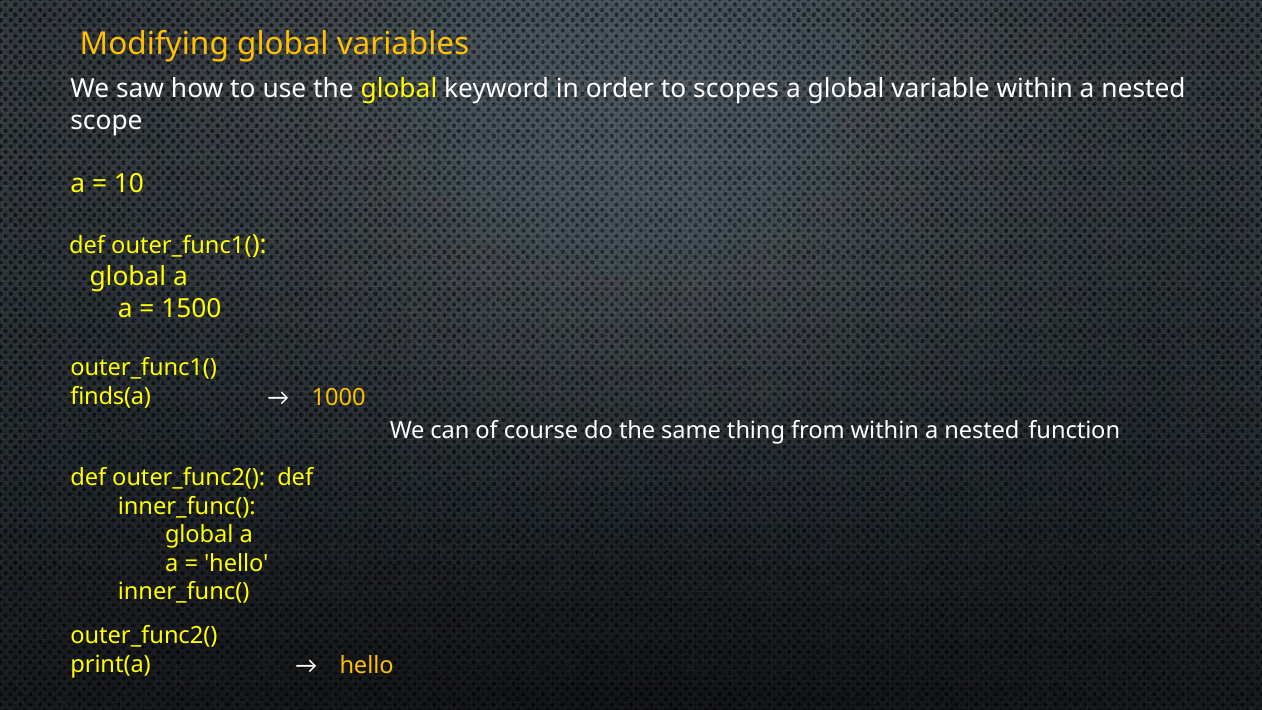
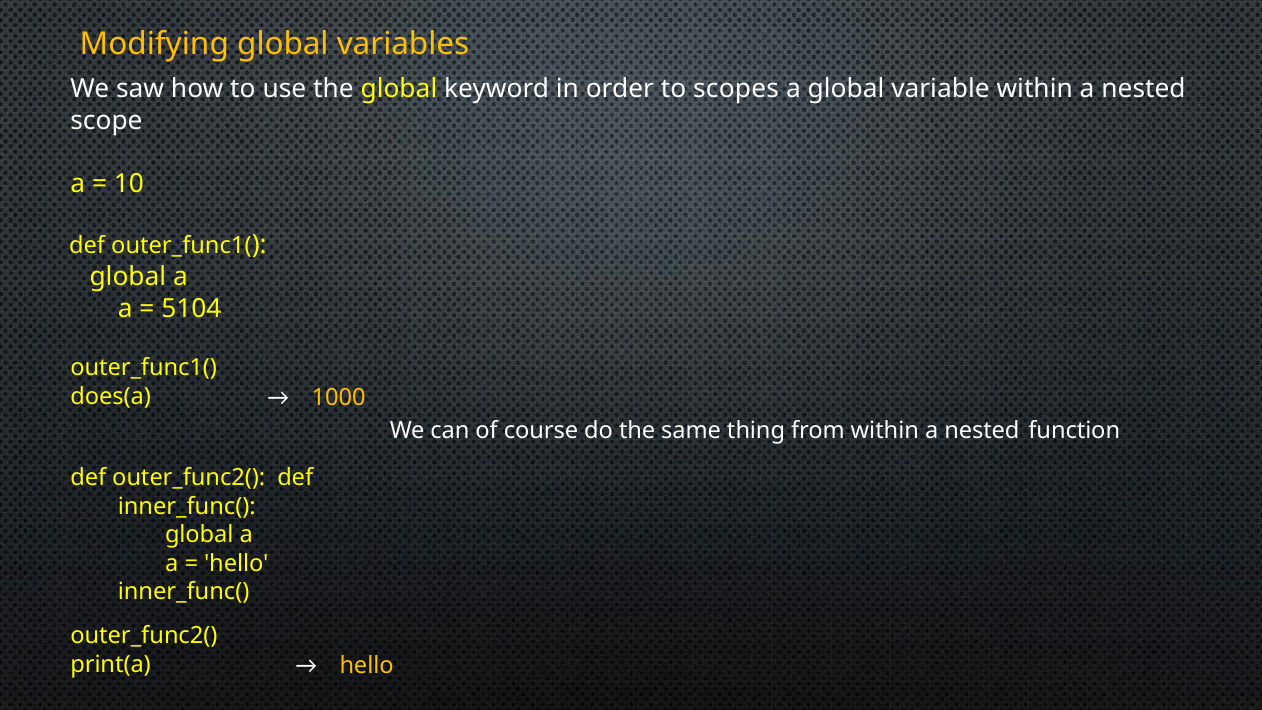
1500: 1500 -> 5104
finds(a: finds(a -> does(a
